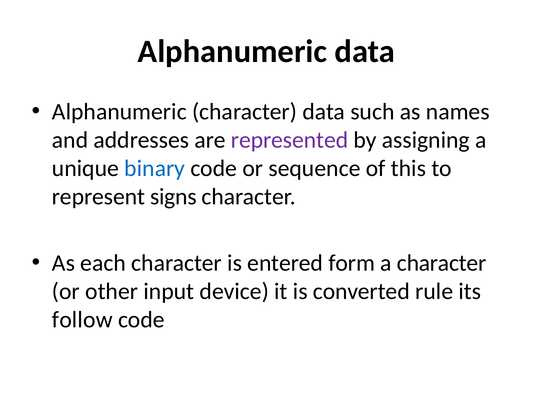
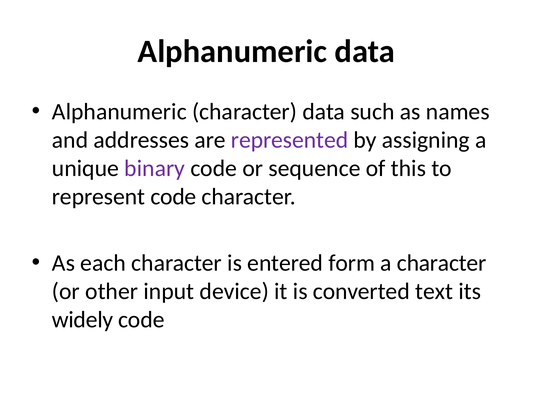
binary colour: blue -> purple
represent signs: signs -> code
rule: rule -> text
follow: follow -> widely
